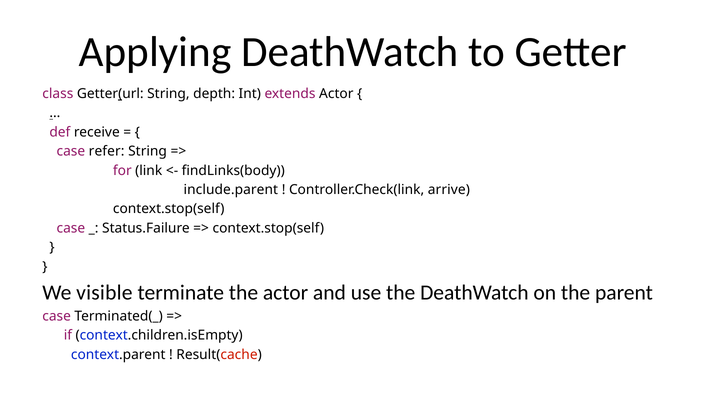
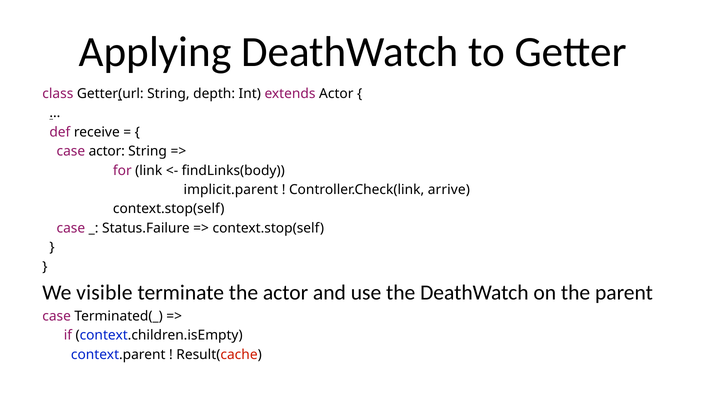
case refer: refer -> actor
include.parent: include.parent -> implicit.parent
